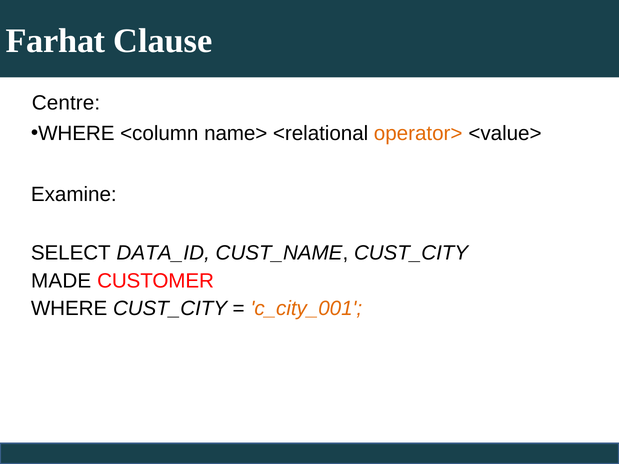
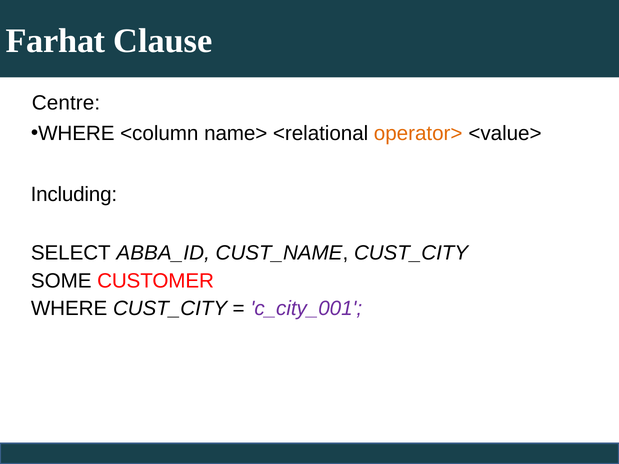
Examine: Examine -> Including
DATA_ID: DATA_ID -> ABBA_ID
MADE: MADE -> SOME
c_city_001 colour: orange -> purple
